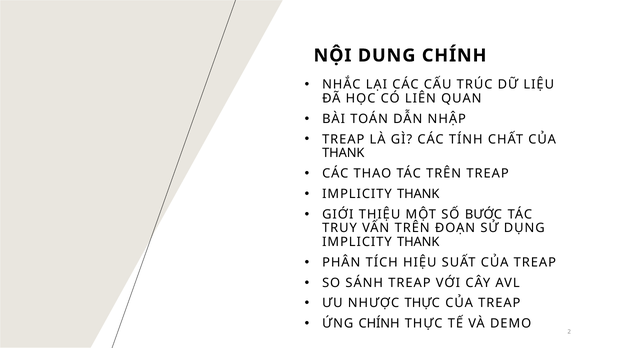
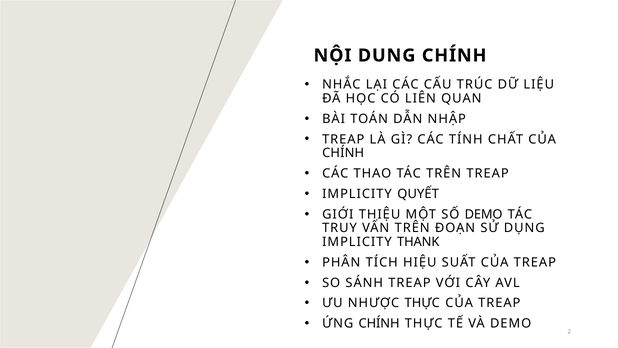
THANK at (343, 153): THANK -> CHÍNH
THANK at (418, 194): THANK -> QUYẾT
SỐ BƯỚC: BƯỚC -> DEMO
